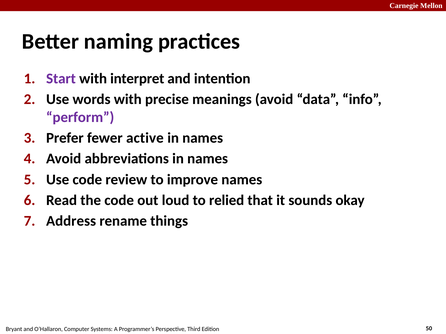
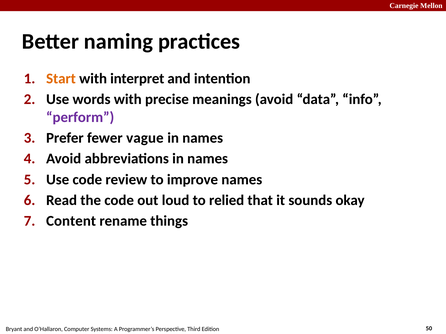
Start colour: purple -> orange
active: active -> vague
Address: Address -> Content
